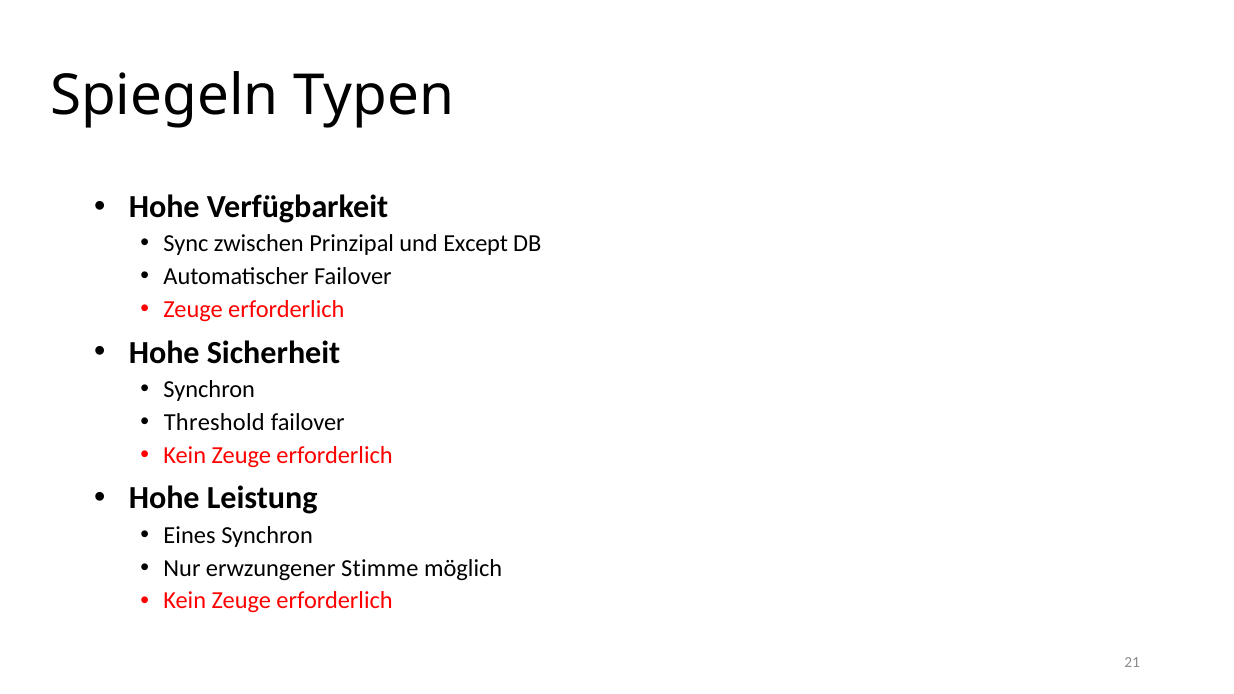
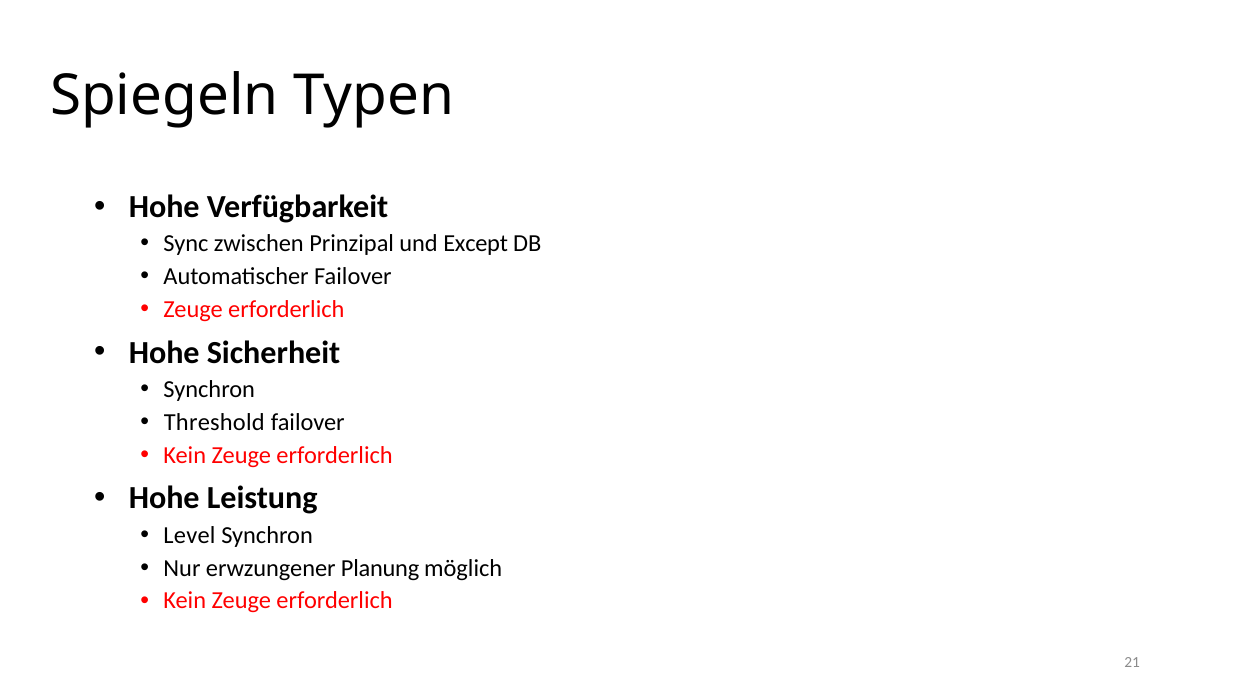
Eines: Eines -> Level
Stimme: Stimme -> Planung
